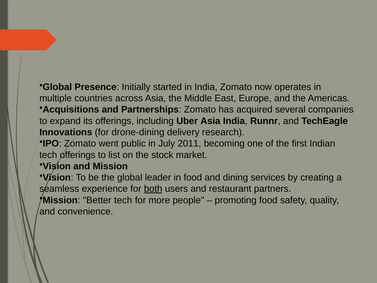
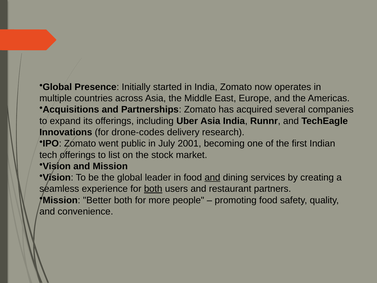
drone-dining: drone-dining -> drone-codes
2011: 2011 -> 2001
and at (212, 177) underline: none -> present
Better tech: tech -> both
